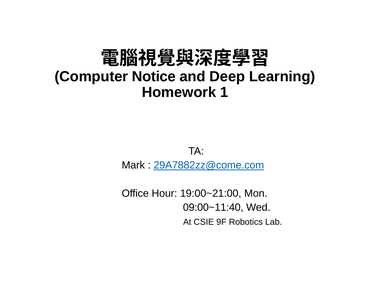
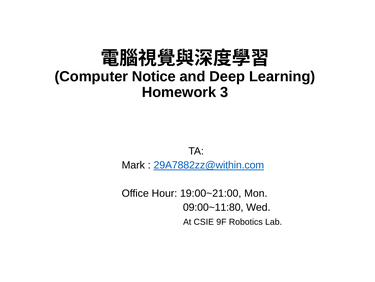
1: 1 -> 3
29A7882zz@come.com: 29A7882zz@come.com -> 29A7882zz@within.com
09:00~11:40: 09:00~11:40 -> 09:00~11:80
